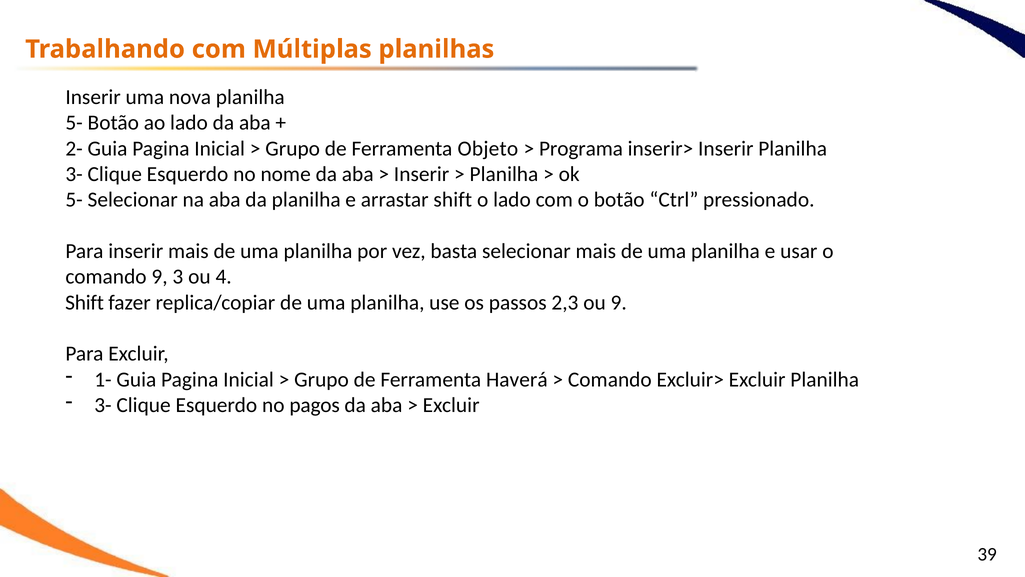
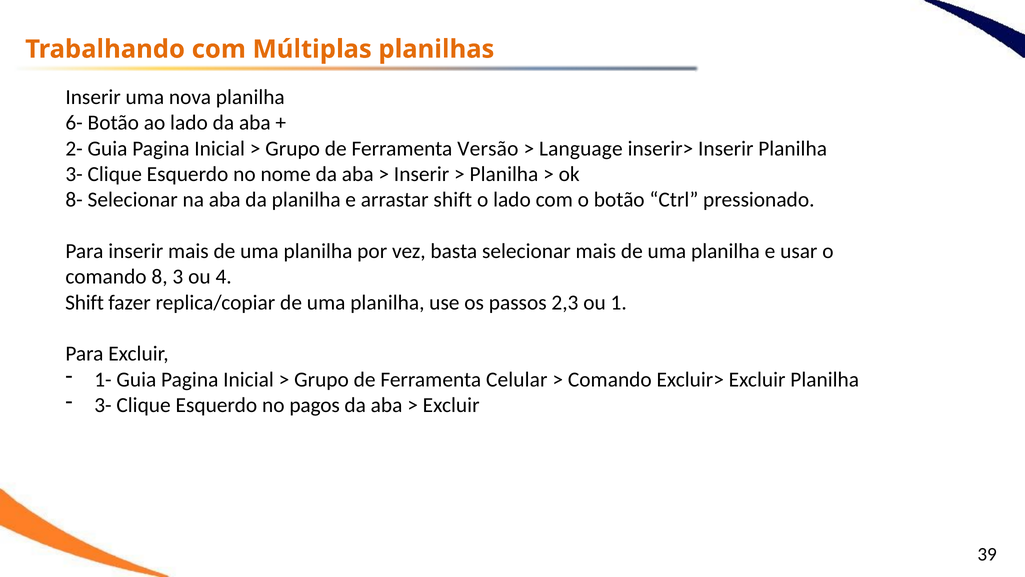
5- at (74, 123): 5- -> 6-
Objeto: Objeto -> Versão
Programa: Programa -> Language
5- at (74, 200): 5- -> 8-
comando 9: 9 -> 8
ou 9: 9 -> 1
Haverá: Haverá -> Celular
